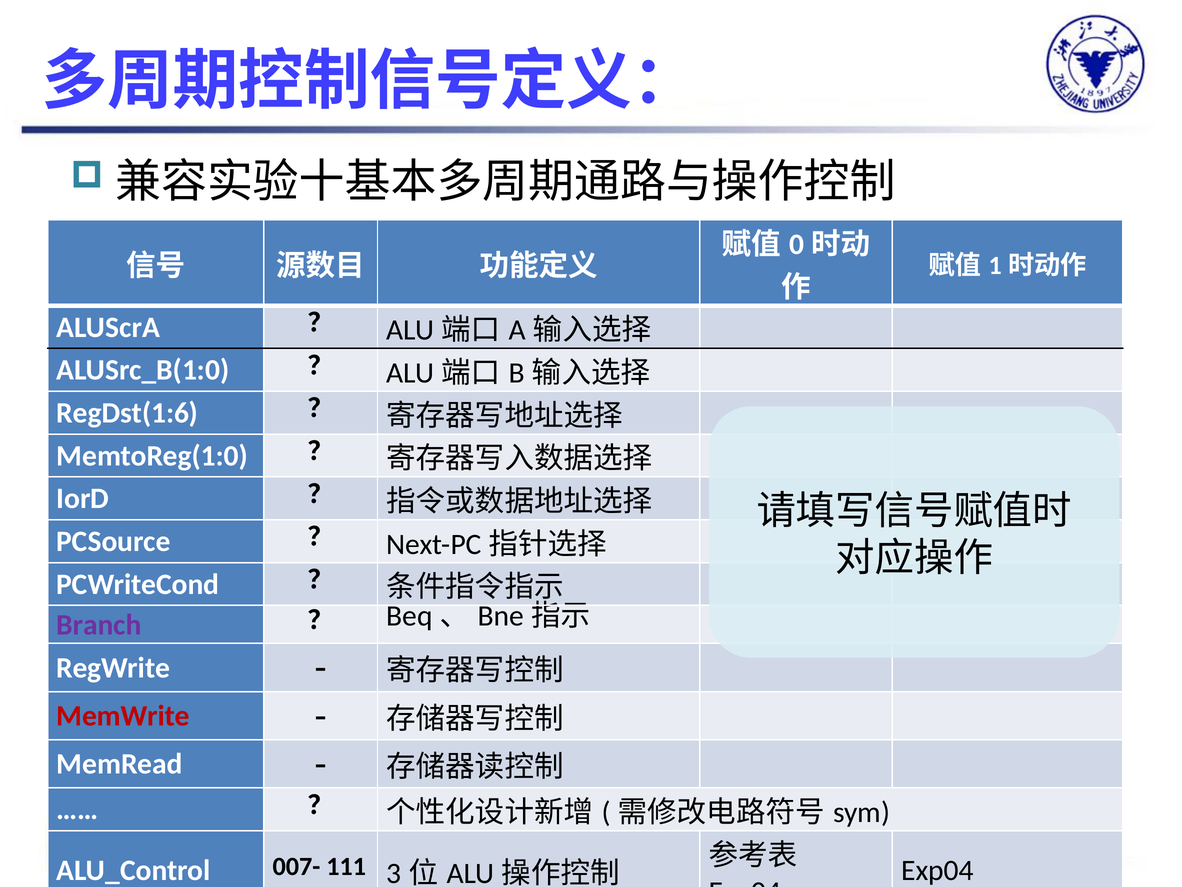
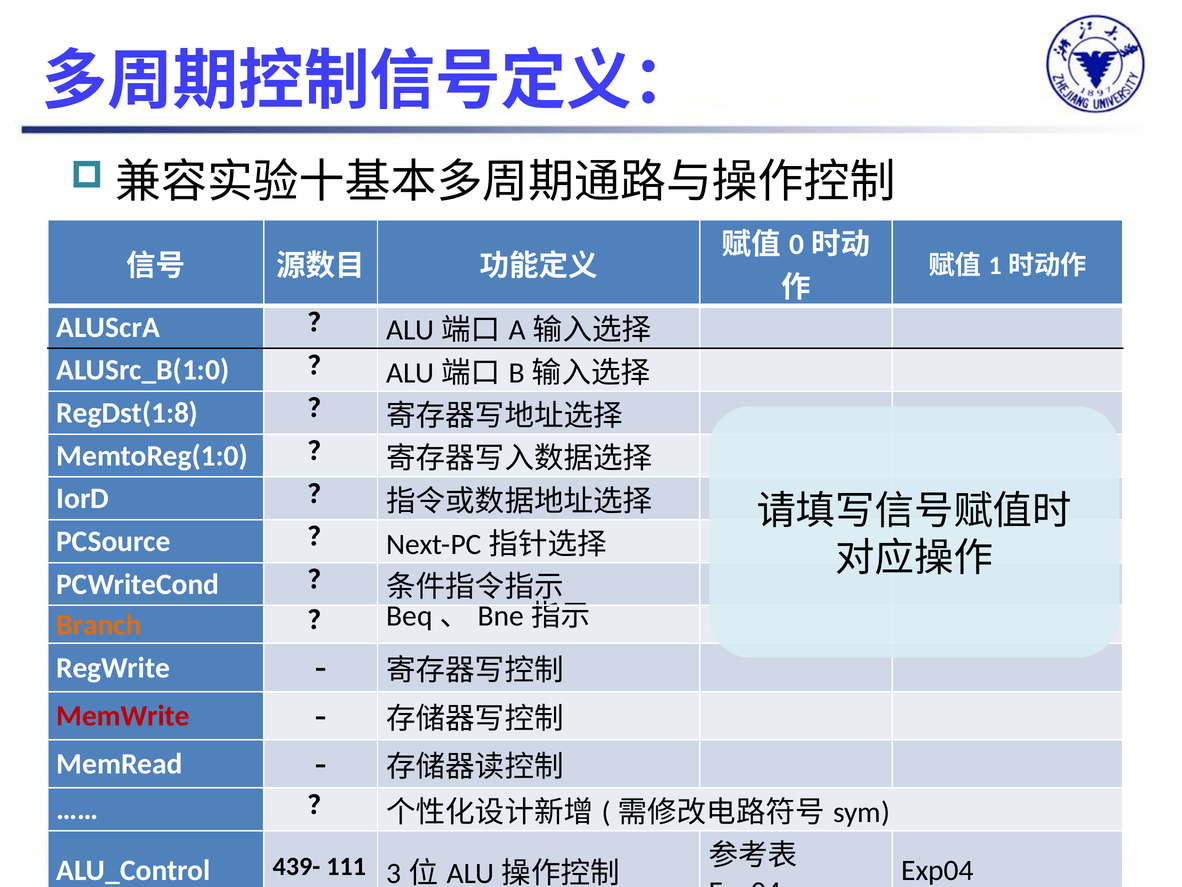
RegDst(1:6: RegDst(1:6 -> RegDst(1:8
Branch colour: purple -> orange
007-: 007- -> 439-
